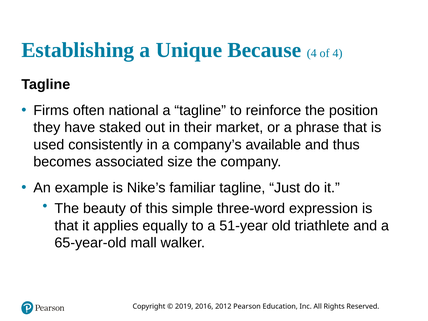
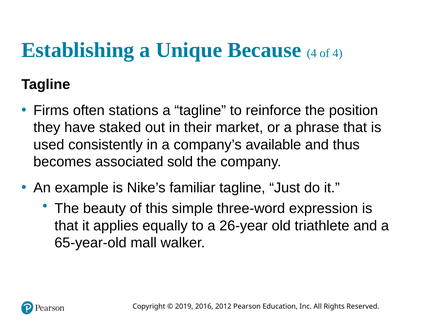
national: national -> stations
size: size -> sold
51-year: 51-year -> 26-year
